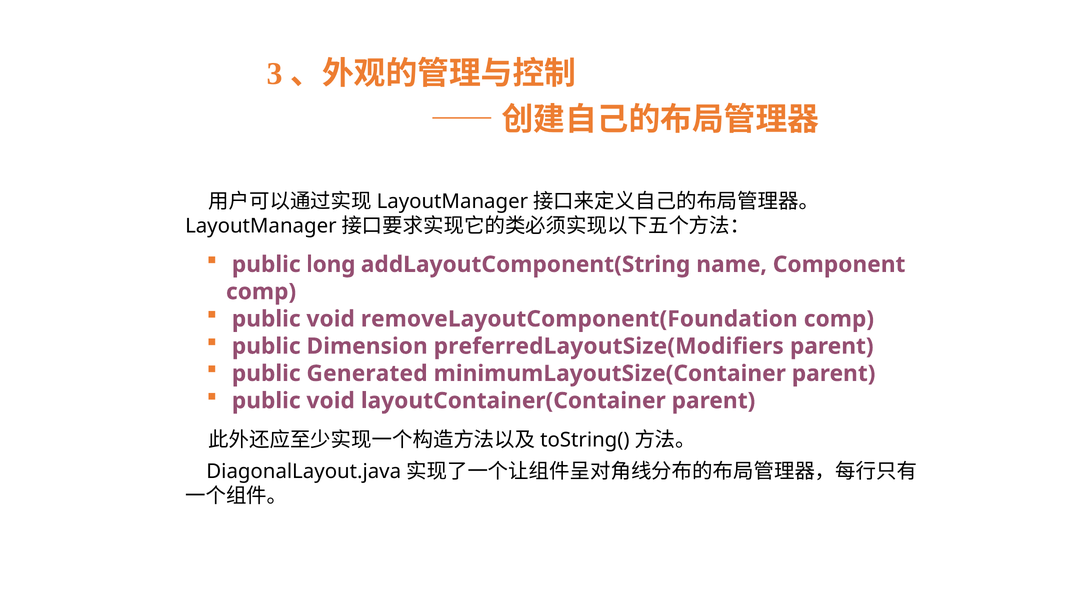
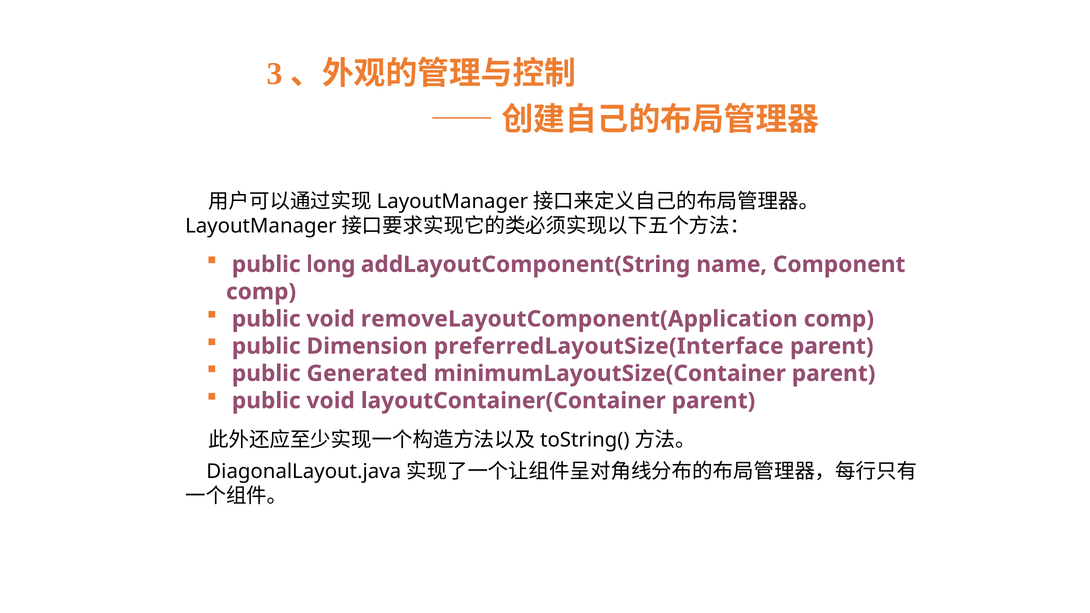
removeLayoutComponent(Foundation: removeLayoutComponent(Foundation -> removeLayoutComponent(Application
preferredLayoutSize(Modifiers: preferredLayoutSize(Modifiers -> preferredLayoutSize(Interface
